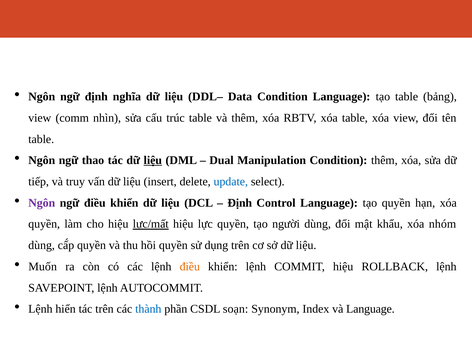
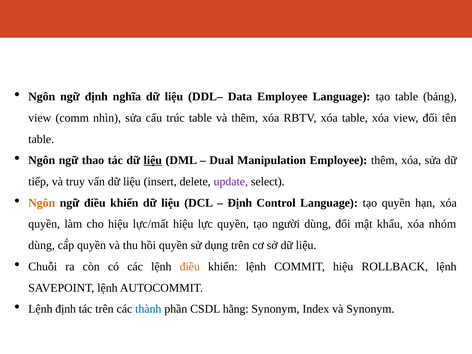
Data Condition: Condition -> Employee
Manipulation Condition: Condition -> Employee
update colour: blue -> purple
Ngôn at (42, 203) colour: purple -> orange
lực/mất underline: present -> none
Muốn: Muốn -> Chuỗi
Lệnh hiển: hiển -> định
soạn: soạn -> hằng
và Language: Language -> Synonym
